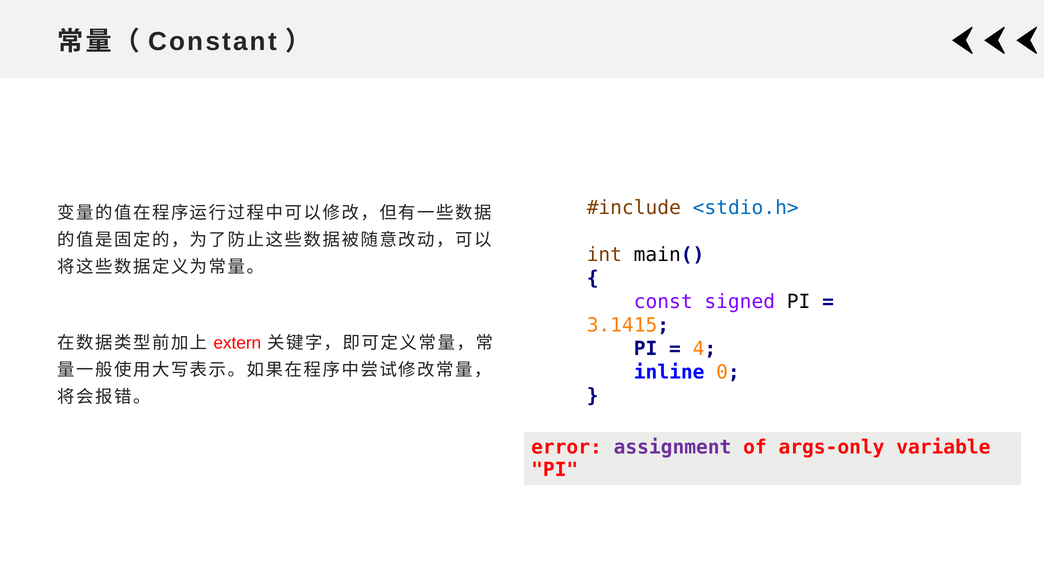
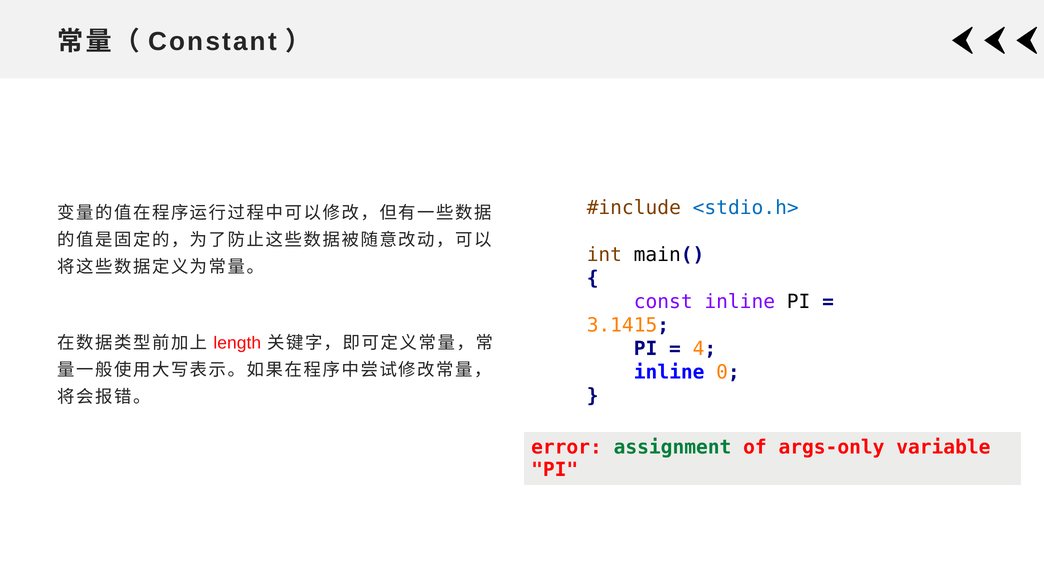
const signed: signed -> inline
extern: extern -> length
assignment colour: purple -> green
